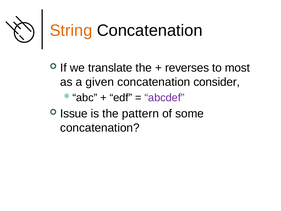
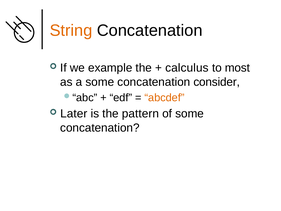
translate: translate -> example
reverses: reverses -> calculus
a given: given -> some
abcdef colour: purple -> orange
Issue: Issue -> Later
